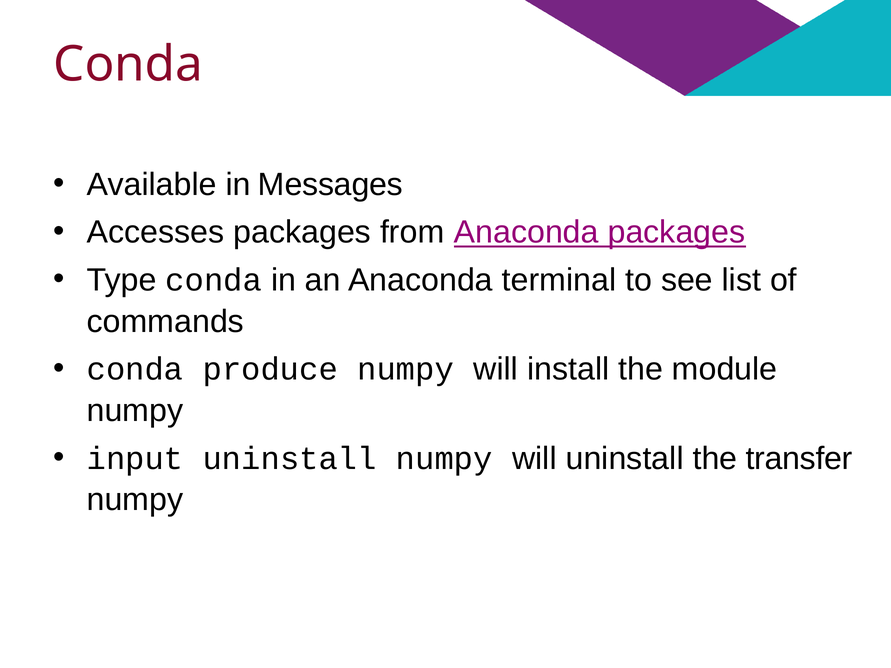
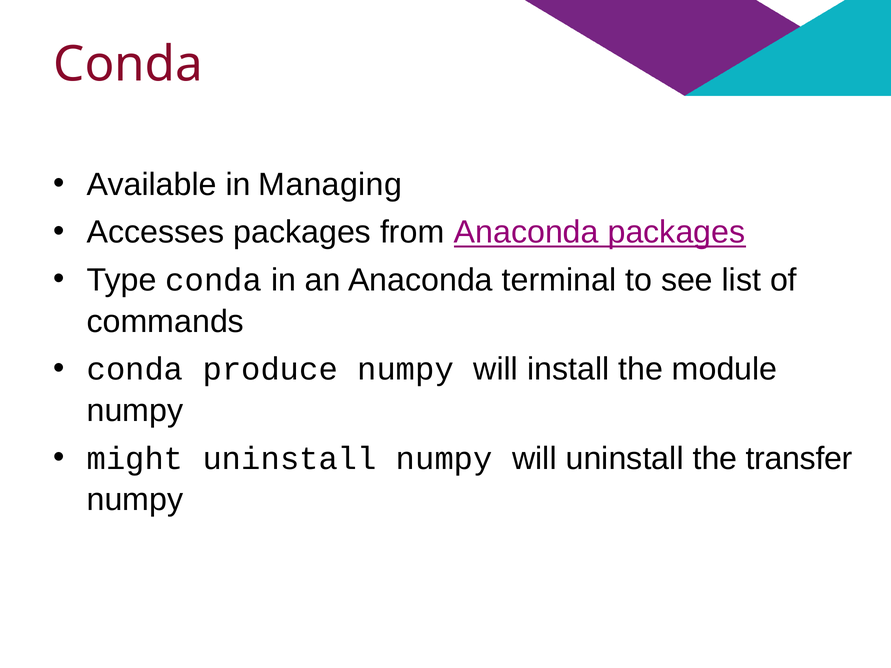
Messages: Messages -> Managing
input: input -> might
